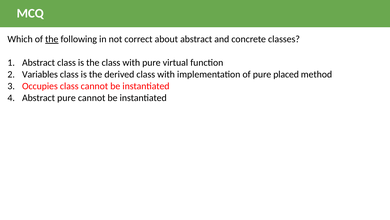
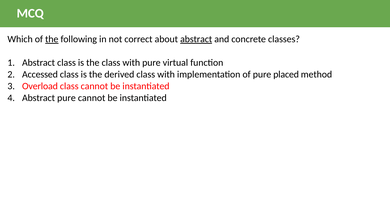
abstract at (196, 39) underline: none -> present
Variables: Variables -> Accessed
Occupies: Occupies -> Overload
